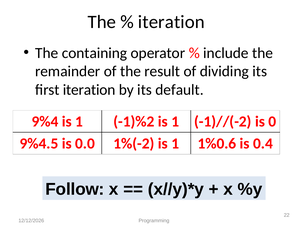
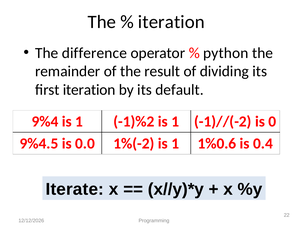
containing: containing -> difference
include: include -> python
Follow: Follow -> Iterate
